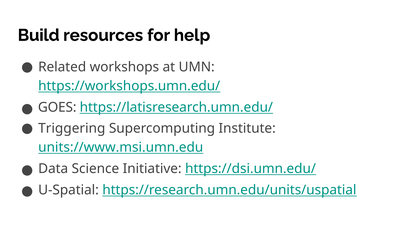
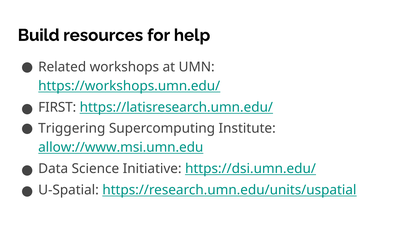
GOES: GOES -> FIRST
units://www.msi.umn.edu: units://www.msi.umn.edu -> allow://www.msi.umn.edu
